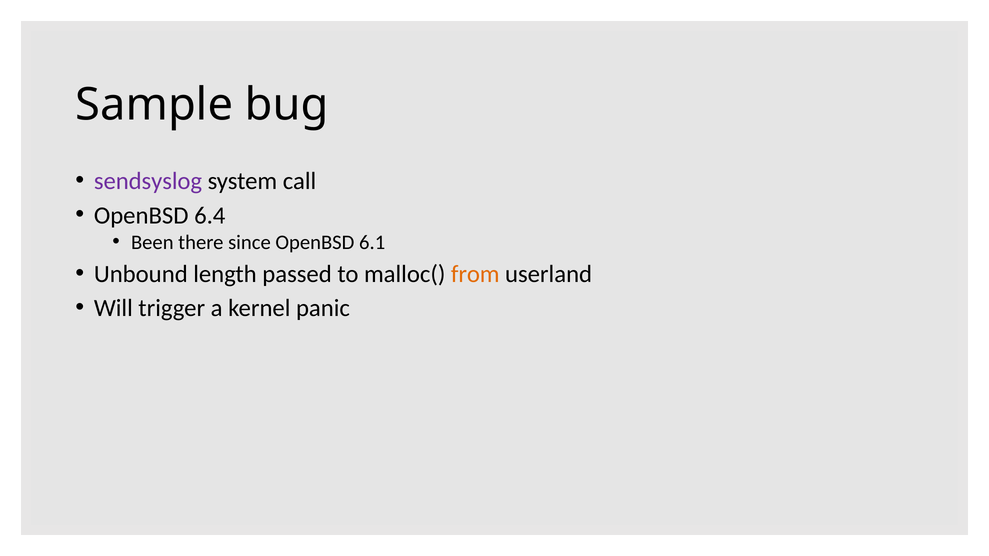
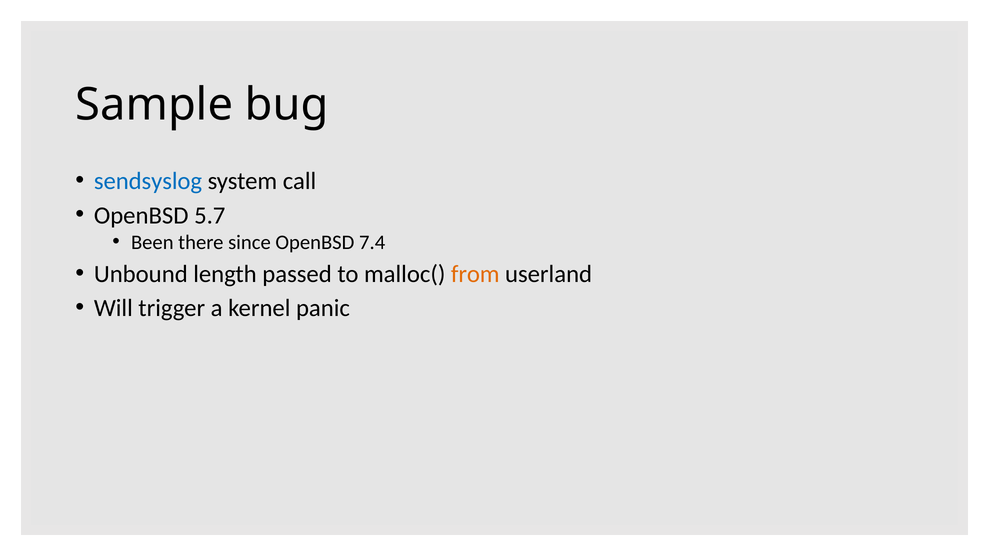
sendsyslog colour: purple -> blue
6.4: 6.4 -> 5.7
6.1: 6.1 -> 7.4
